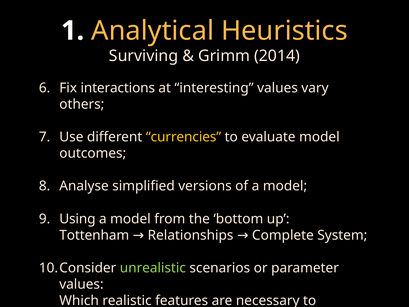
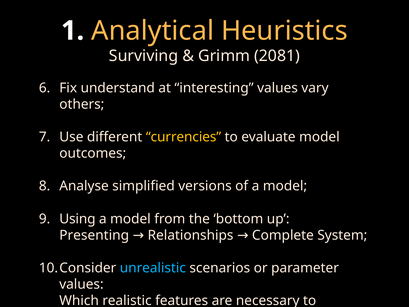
2014: 2014 -> 2081
interactions: interactions -> understand
Tottenham: Tottenham -> Presenting
unrealistic colour: light green -> light blue
